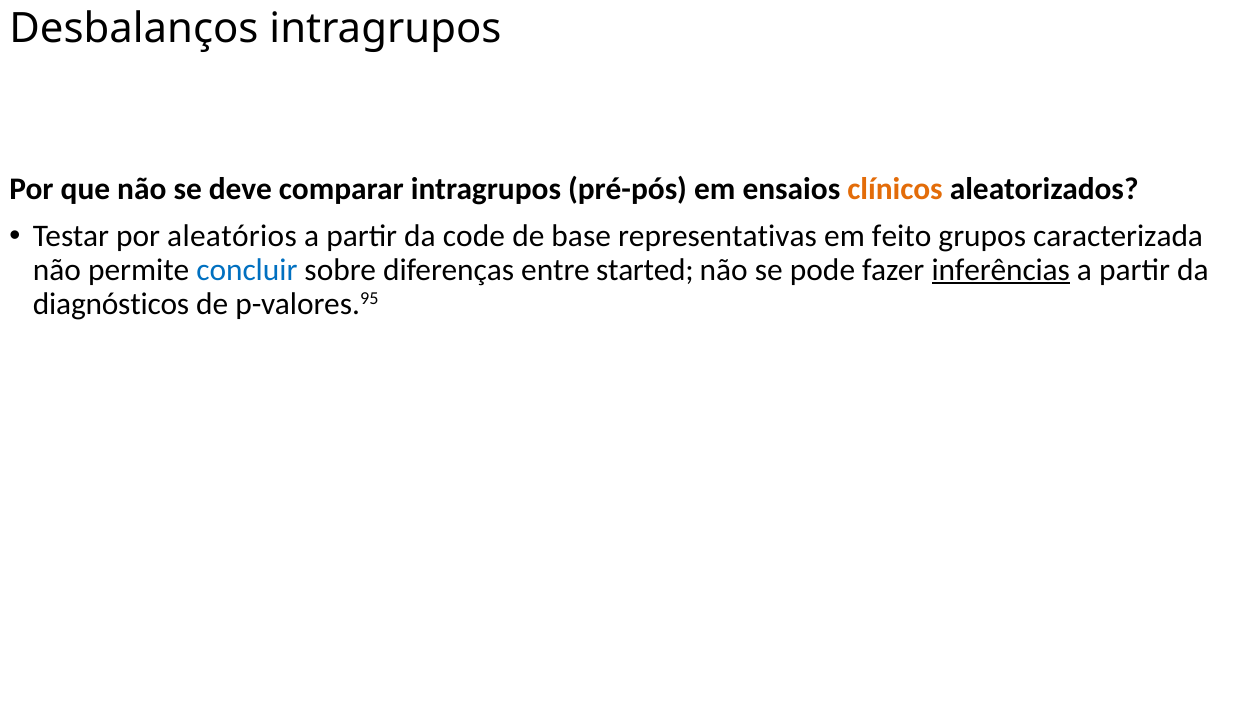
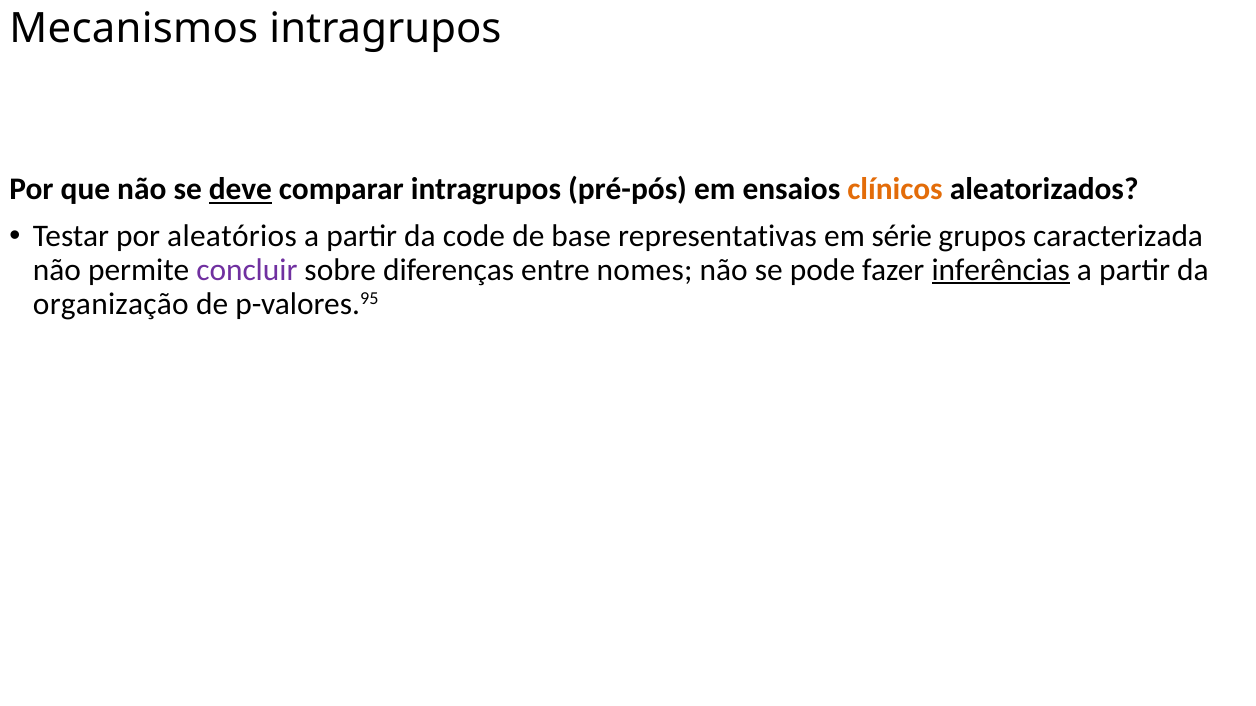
Desbalanços: Desbalanços -> Mecanismos
deve underline: none -> present
feito: feito -> série
concluir colour: blue -> purple
started: started -> nomes
diagnósticos: diagnósticos -> organização
